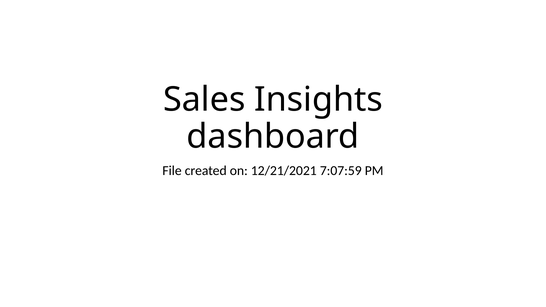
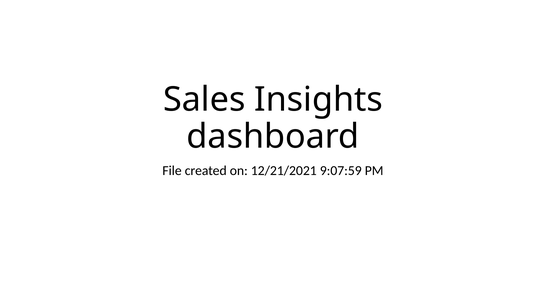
7:07:59: 7:07:59 -> 9:07:59
